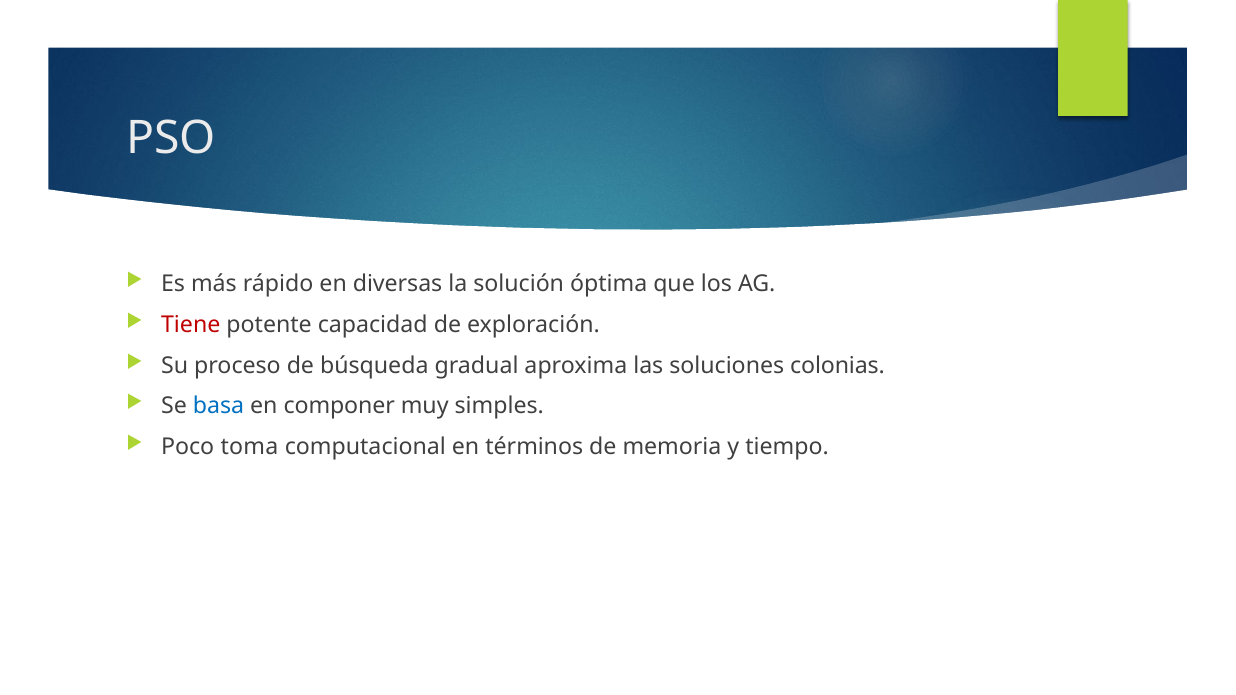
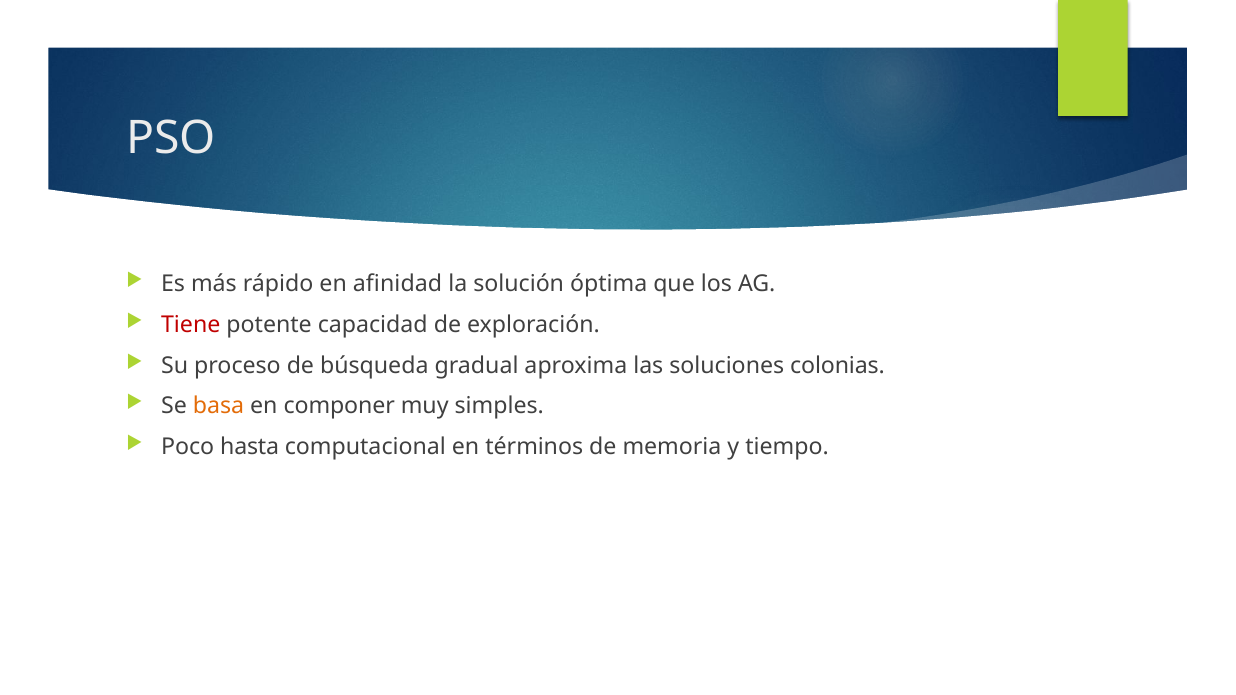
diversas: diversas -> afinidad
basa colour: blue -> orange
toma: toma -> hasta
